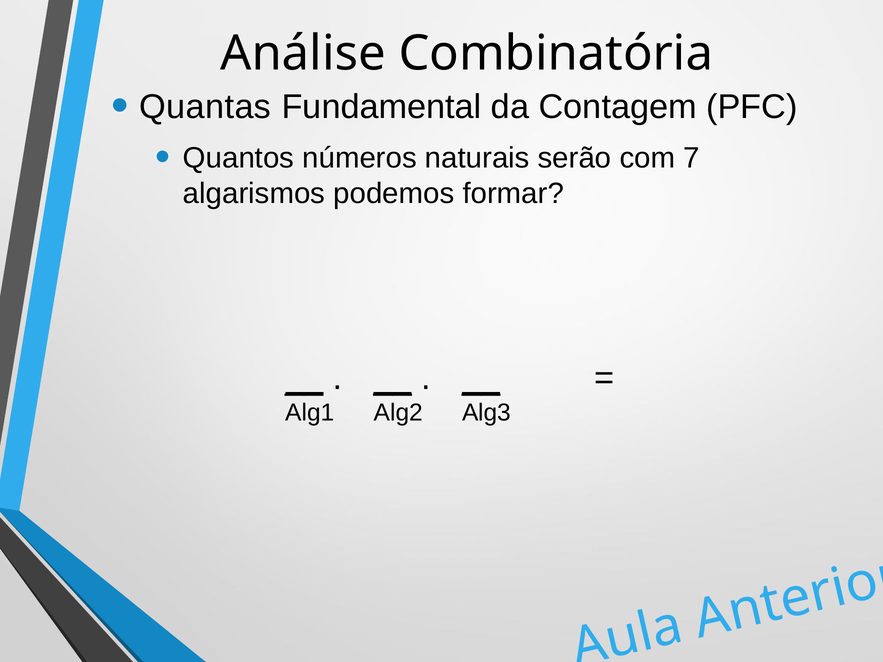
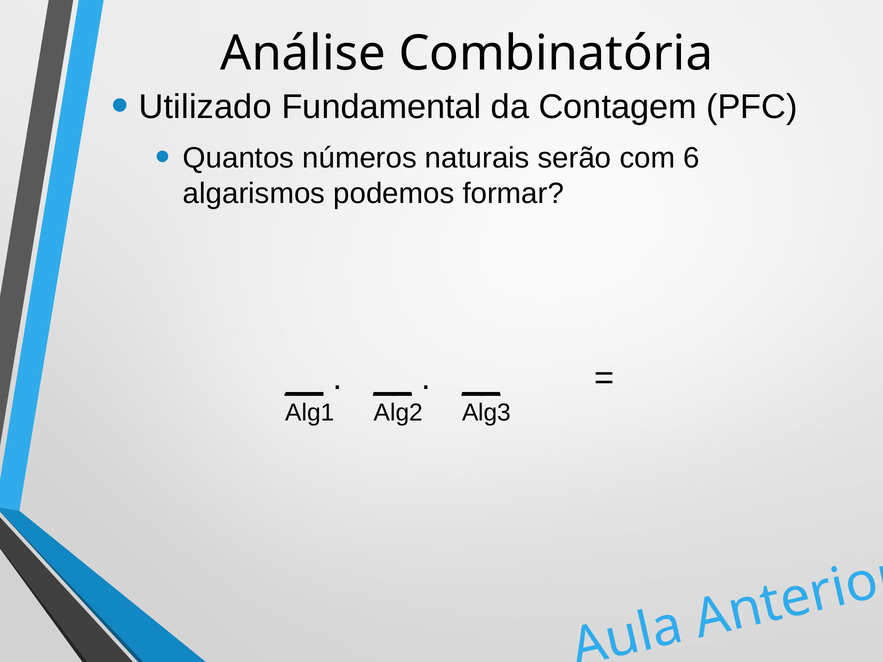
Quantas: Quantas -> Utilizado
7: 7 -> 6
